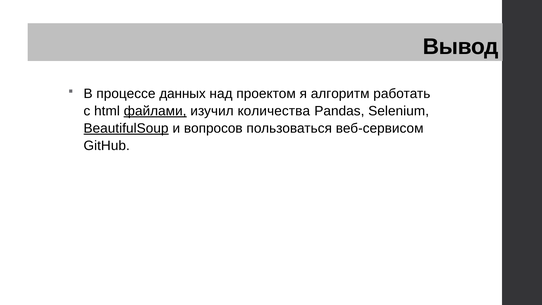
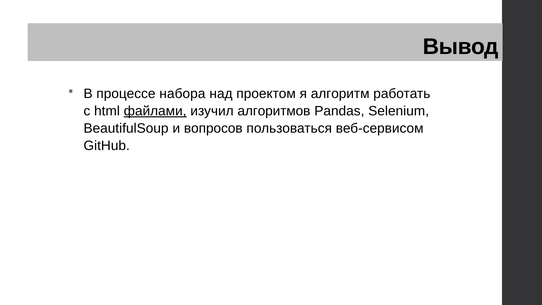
данных: данных -> набора
количества: количества -> алгоритмов
BeautifulSoup underline: present -> none
